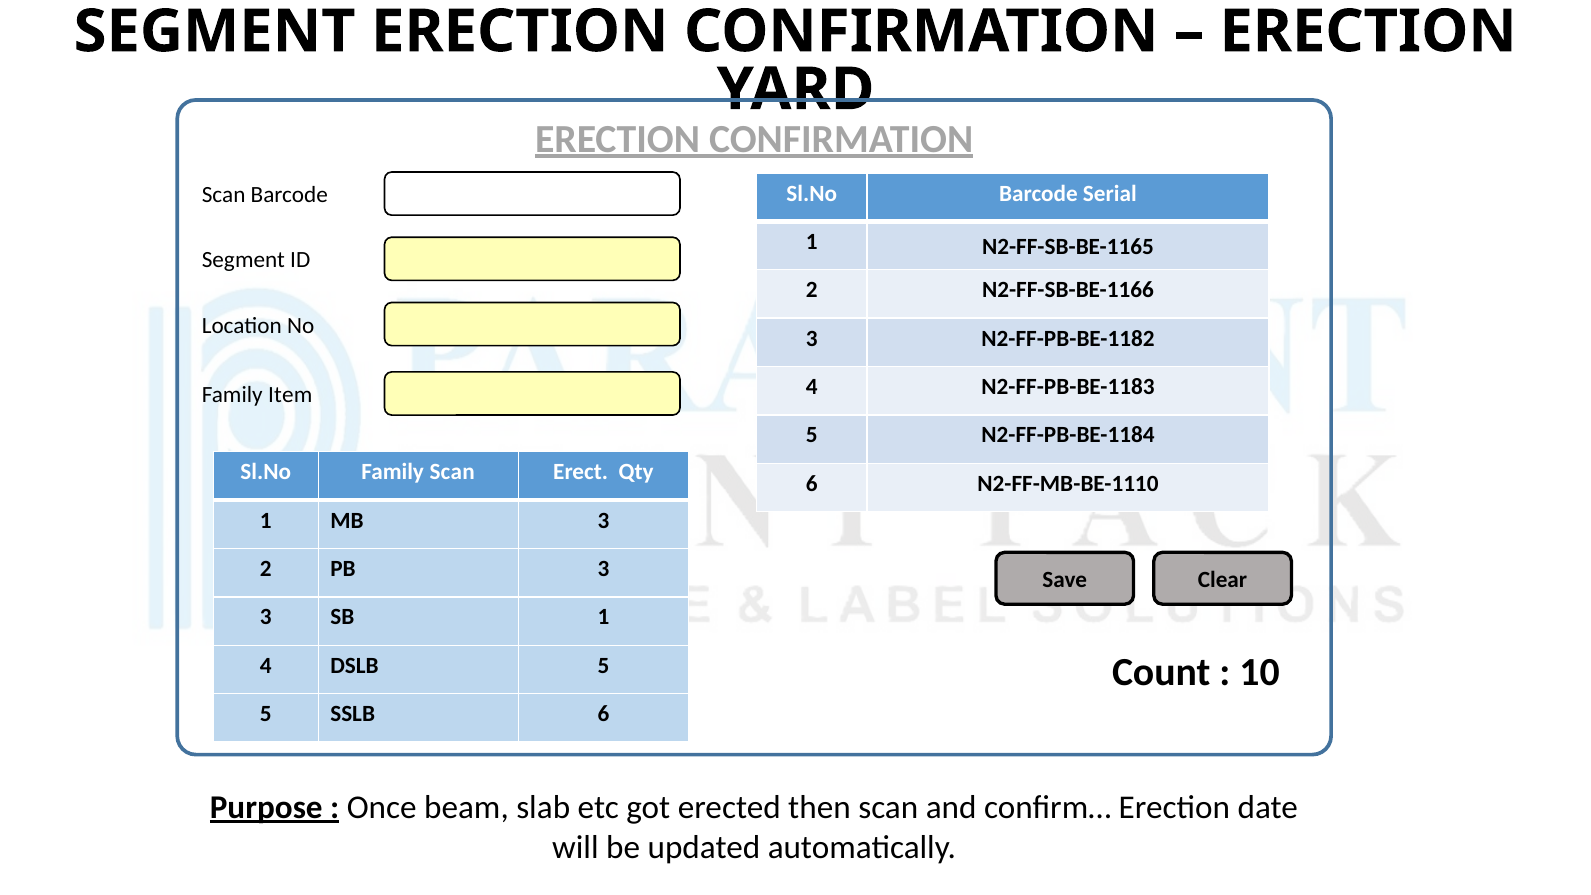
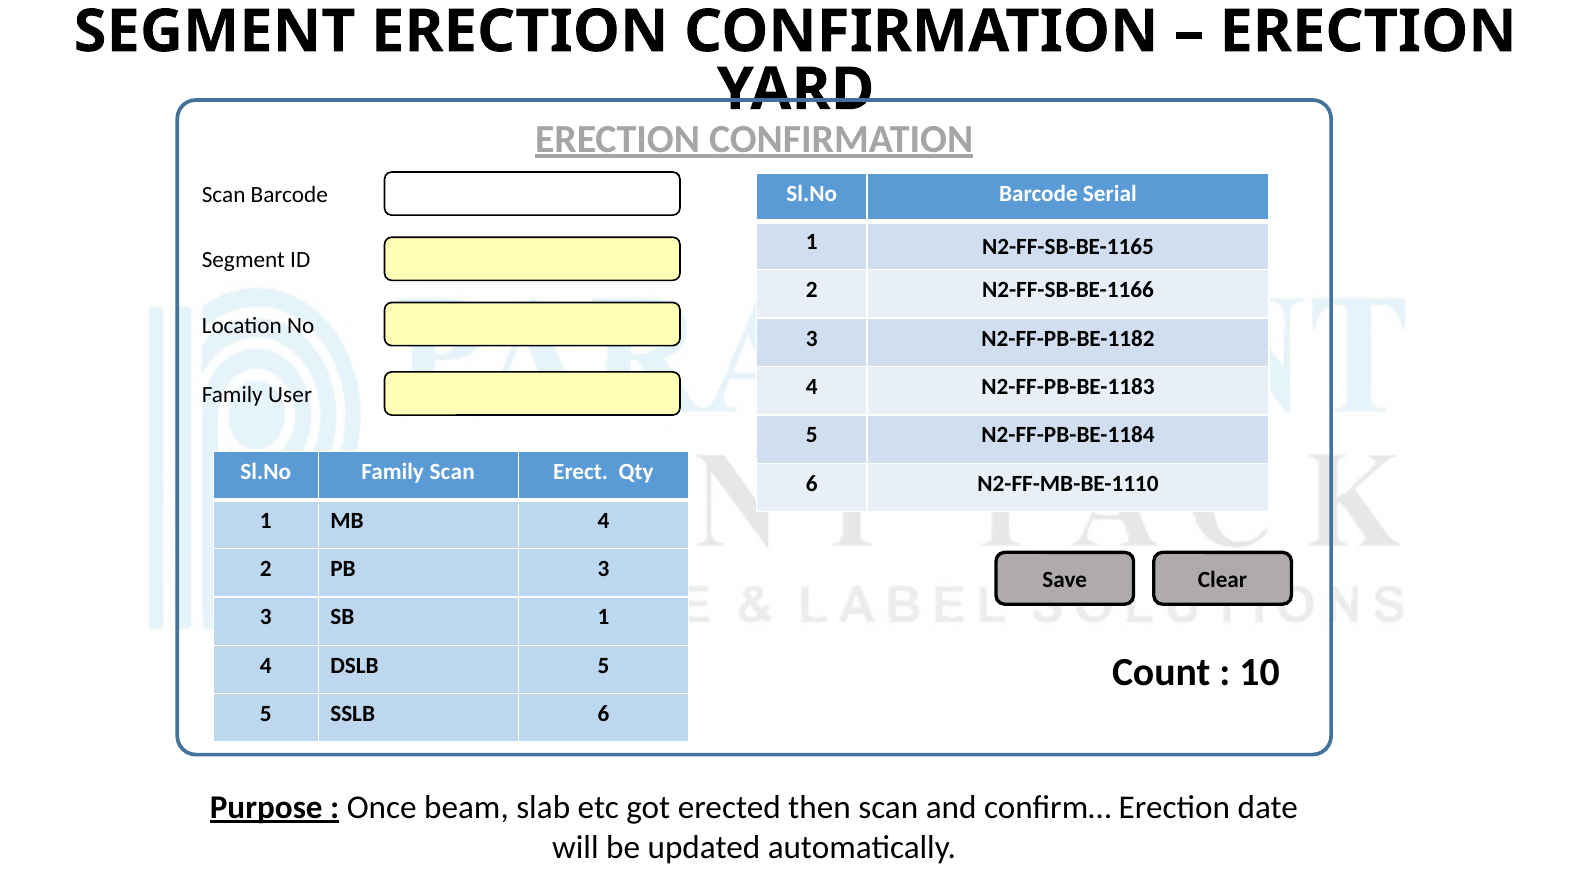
Item: Item -> User
MB 3: 3 -> 4
